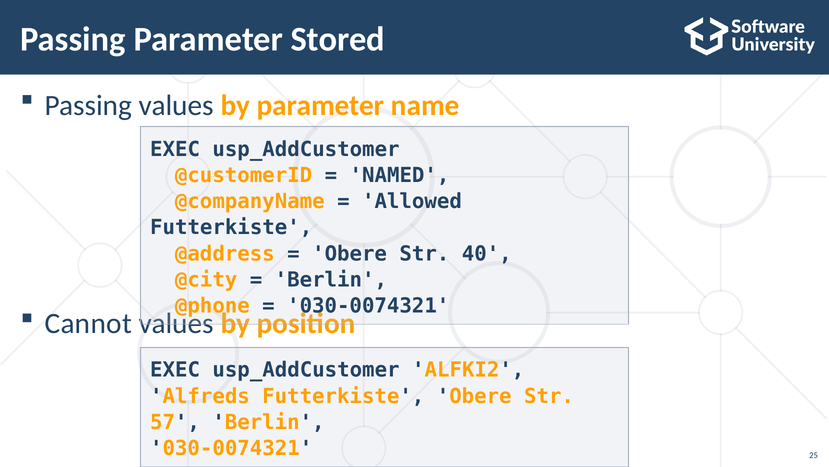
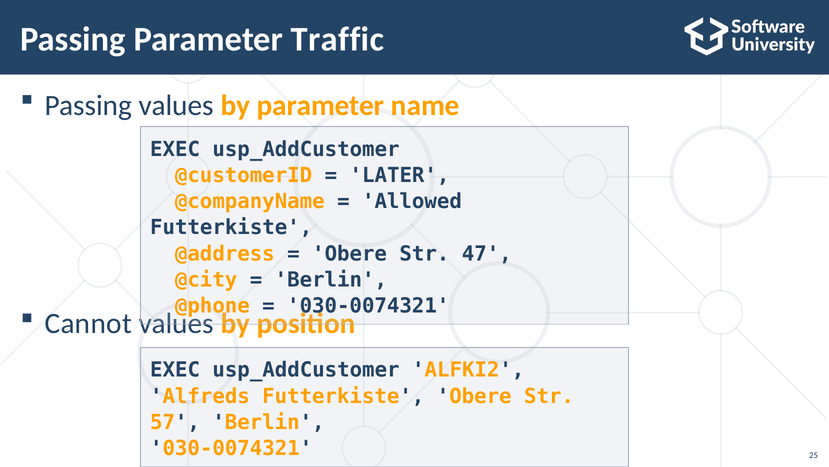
Stored: Stored -> Traffic
NAMED: NAMED -> LATER
40: 40 -> 47
